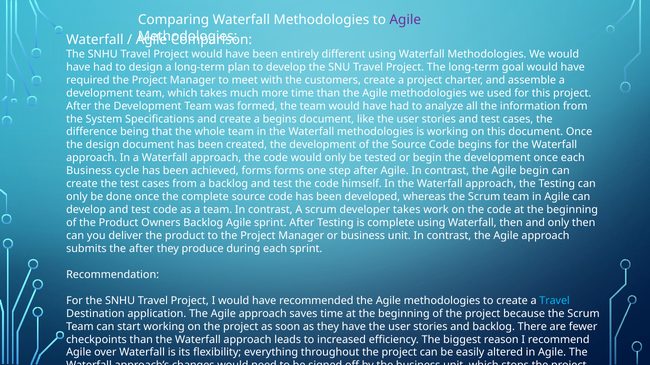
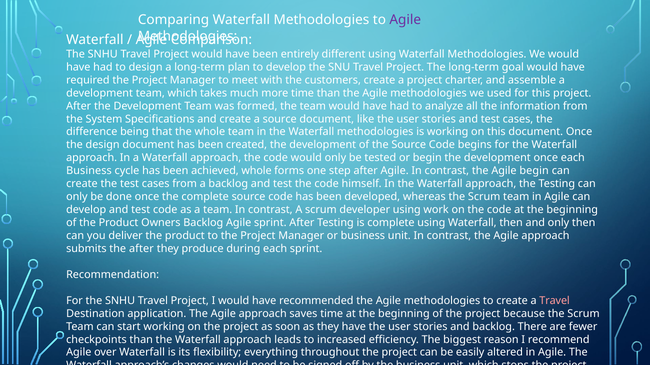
a begins: begins -> source
achieved forms: forms -> whole
developer takes: takes -> using
Travel at (555, 301) colour: light blue -> pink
